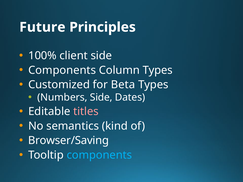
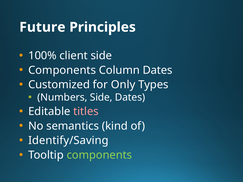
Column Types: Types -> Dates
Beta: Beta -> Only
Browser/Saving: Browser/Saving -> Identify/Saving
components at (99, 155) colour: light blue -> light green
